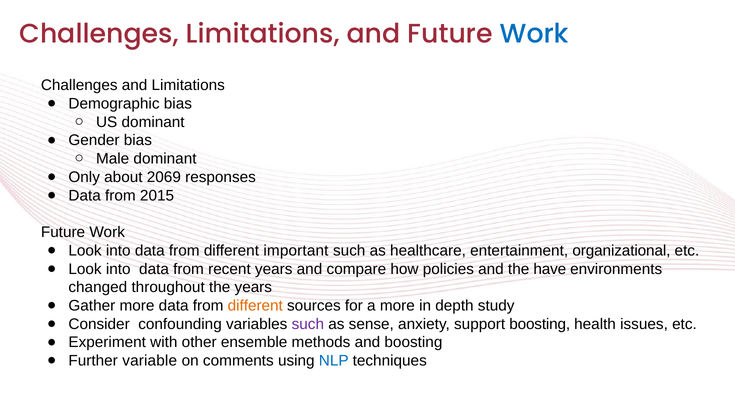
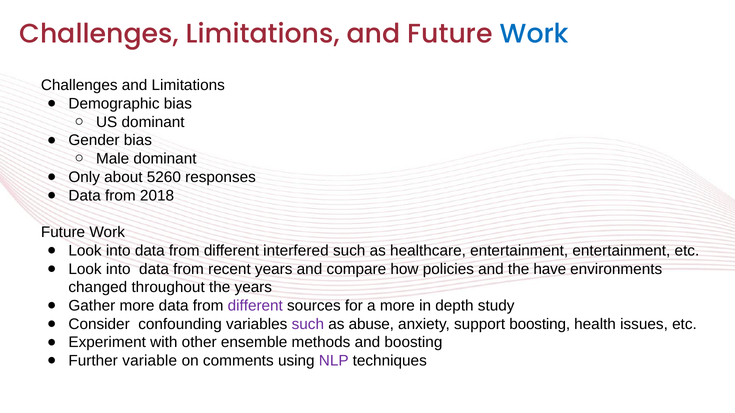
2069: 2069 -> 5260
2015: 2015 -> 2018
important: important -> interfered
entertainment organizational: organizational -> entertainment
different at (255, 306) colour: orange -> purple
sense: sense -> abuse
NLP colour: blue -> purple
